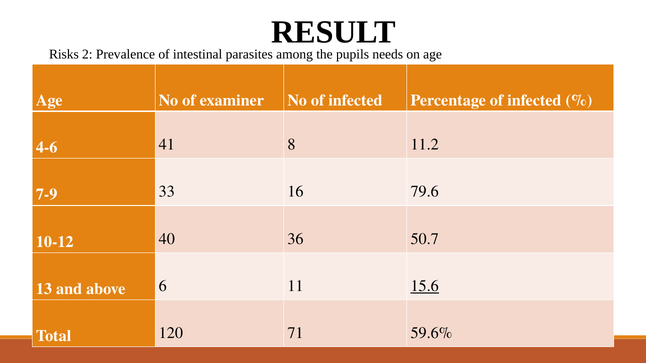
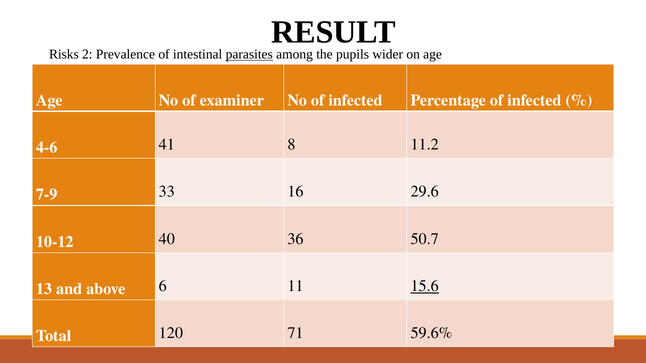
parasites underline: none -> present
needs: needs -> wider
79.6: 79.6 -> 29.6
